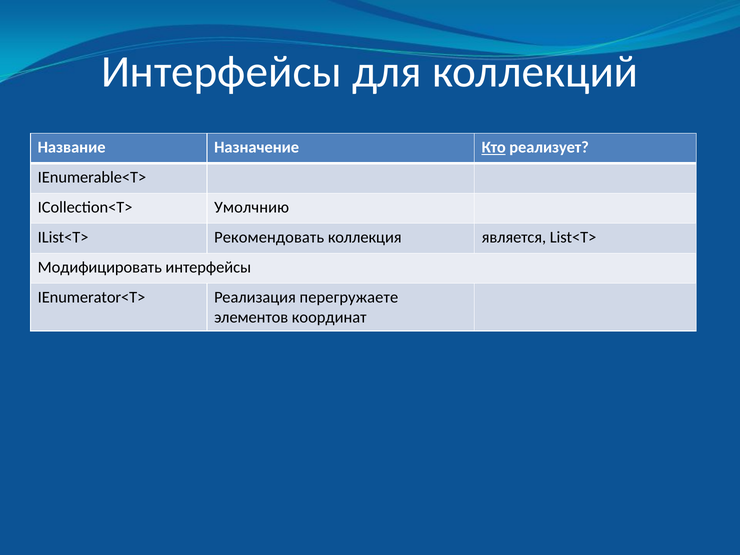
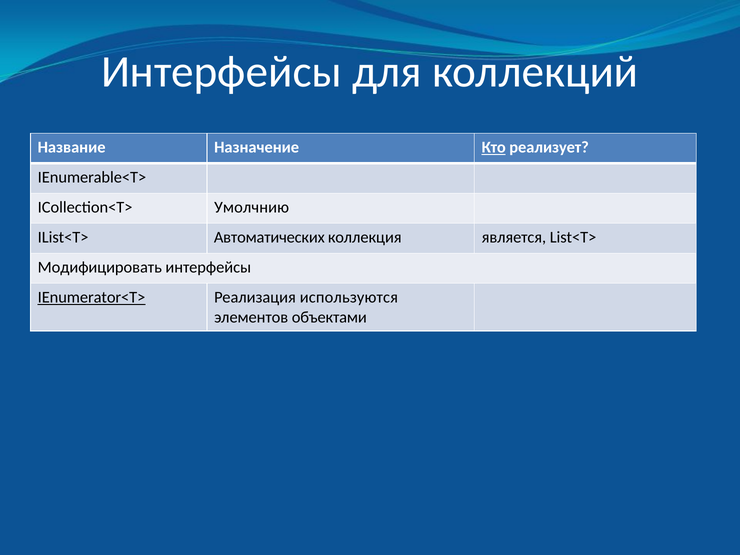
Рекомендовать: Рекомендовать -> Автоматических
IEnumerator<T> underline: none -> present
перегружаете: перегружаете -> используются
координат: координат -> объектами
